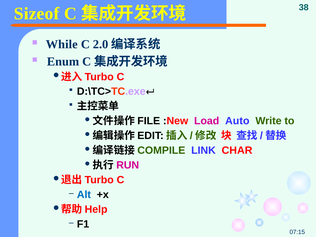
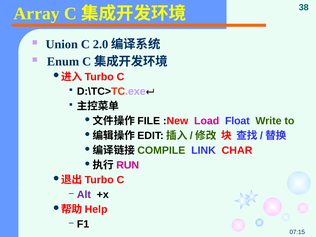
Sizeof: Sizeof -> Array
While: While -> Union
Auto: Auto -> Float
Alt colour: blue -> purple
